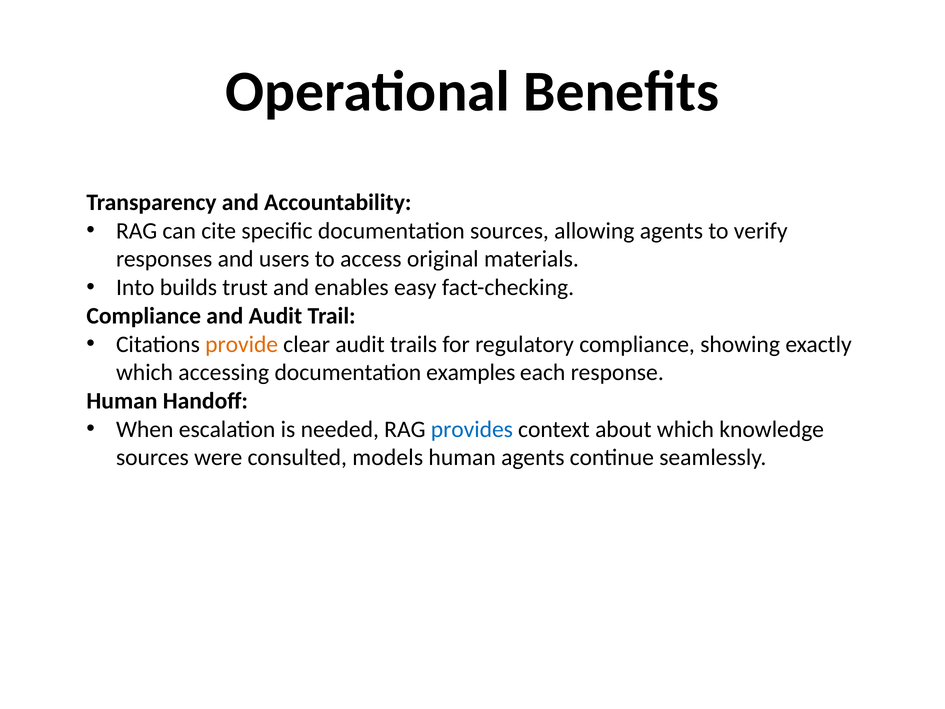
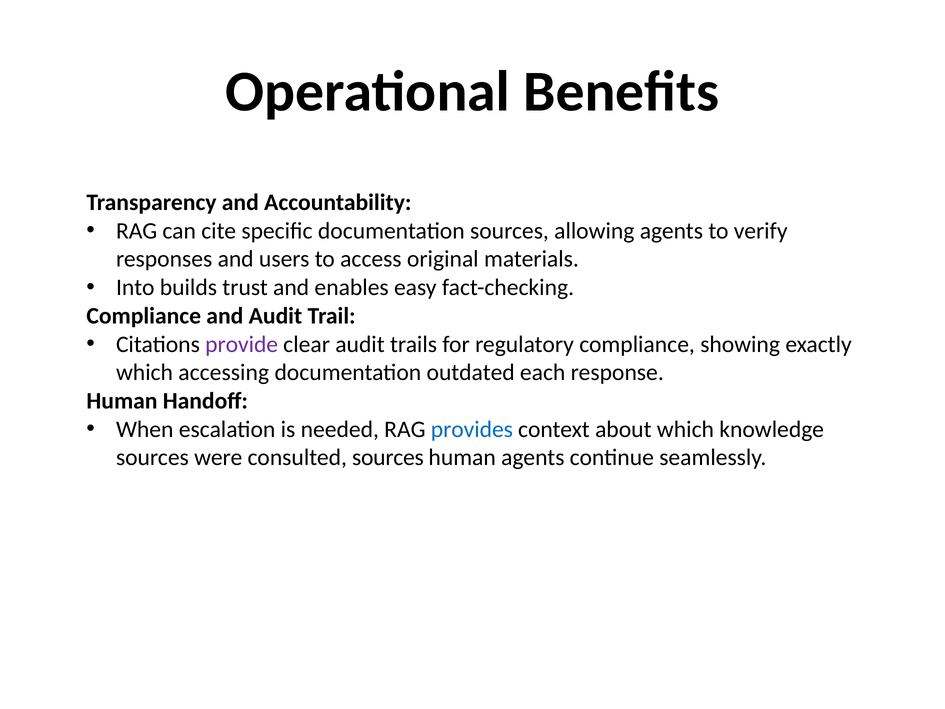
provide colour: orange -> purple
examples: examples -> outdated
consulted models: models -> sources
